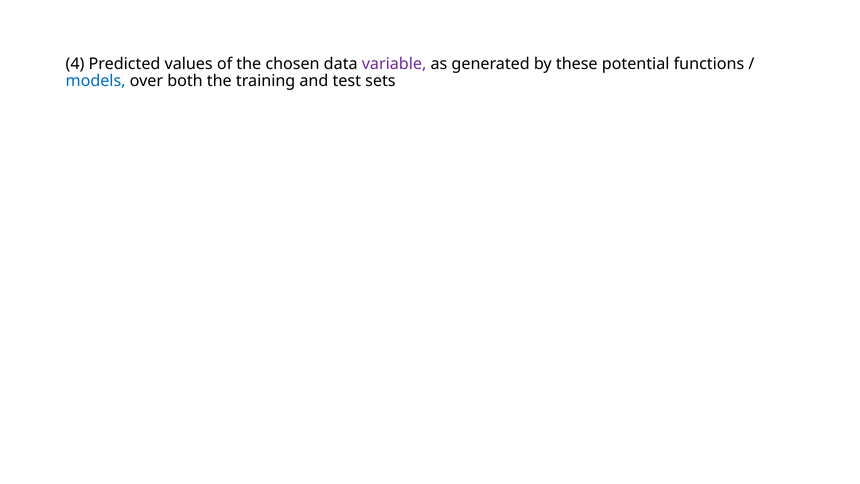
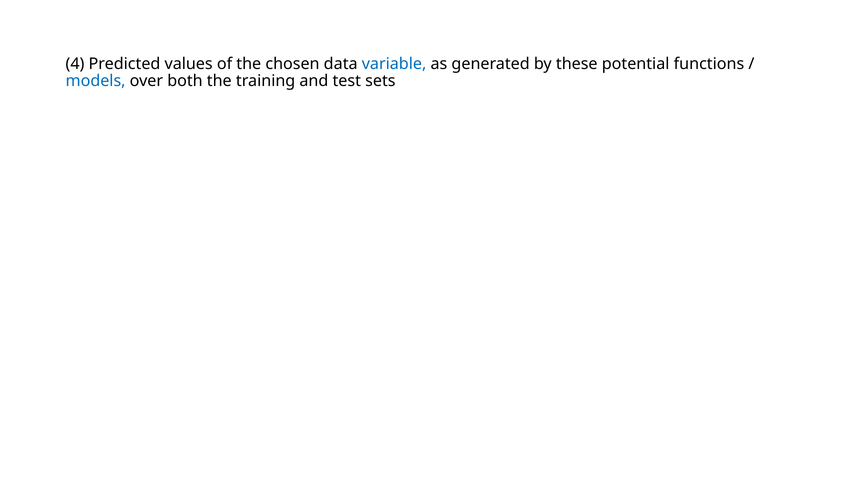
variable colour: purple -> blue
